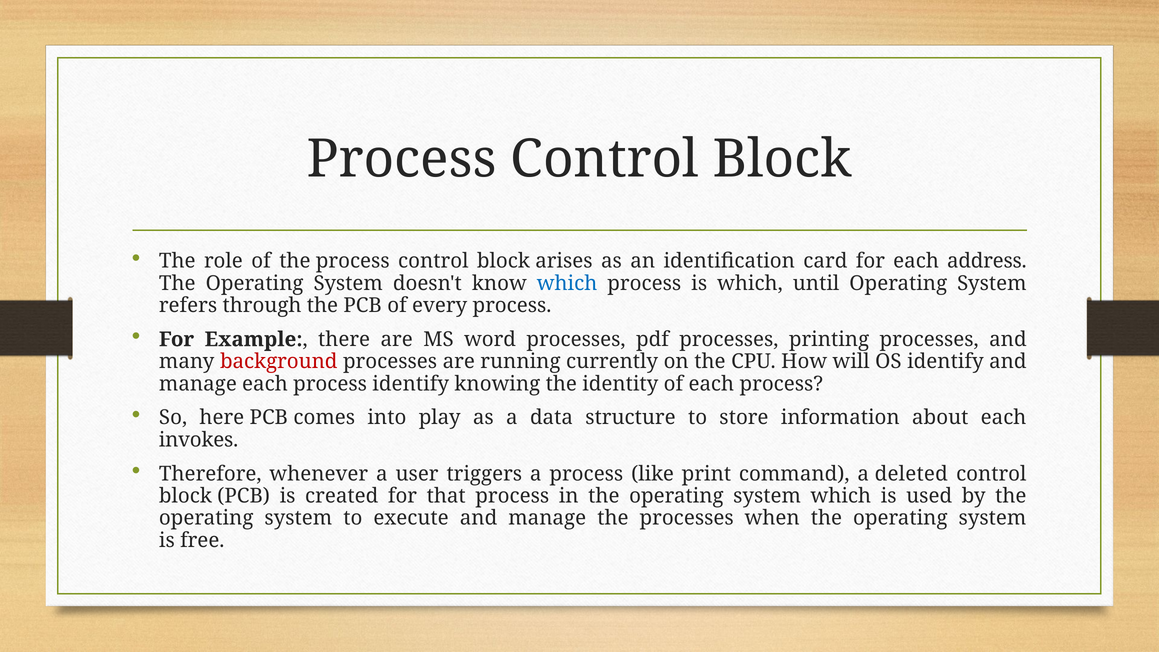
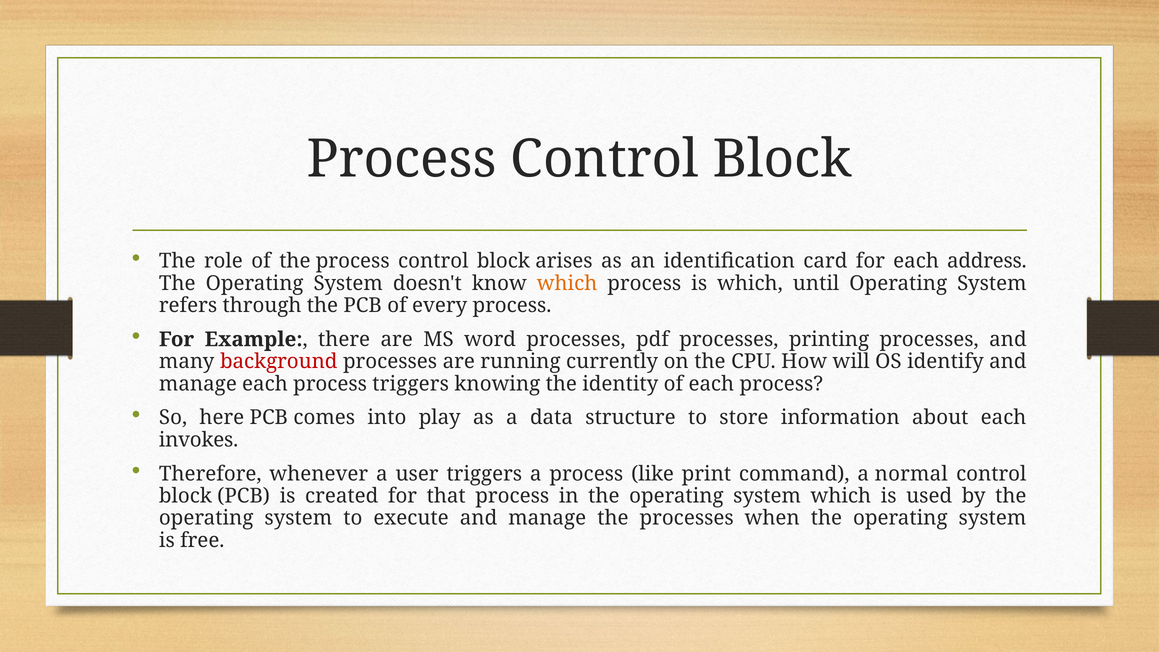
which at (567, 283) colour: blue -> orange
process identify: identify -> triggers
deleted: deleted -> normal
